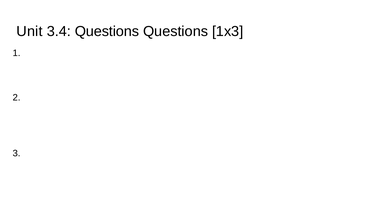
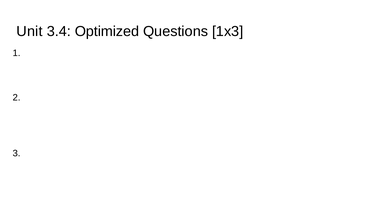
3.4 Questions: Questions -> Optimized
